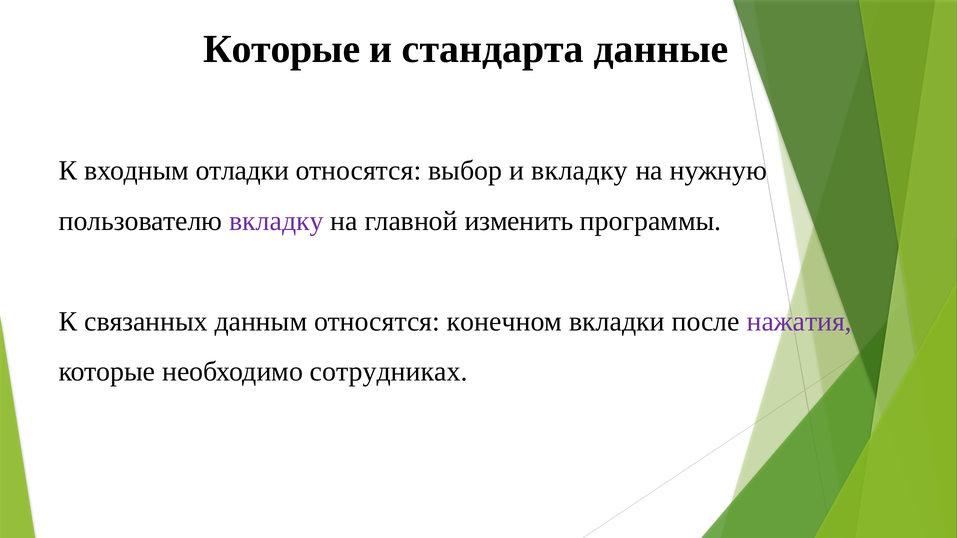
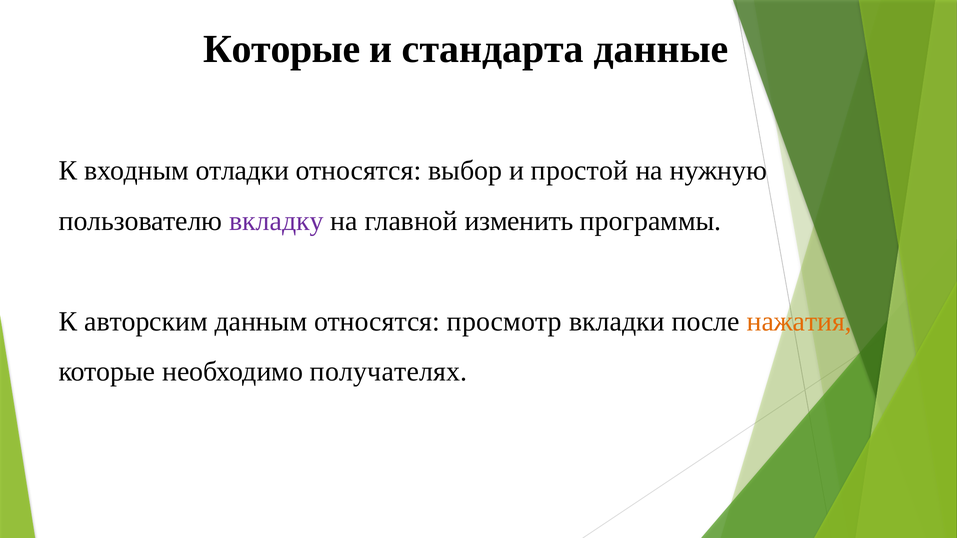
и вкладку: вкладку -> простой
связанных: связанных -> авторским
конечном: конечном -> просмотр
нажатия colour: purple -> orange
сотрудниках: сотрудниках -> получателях
